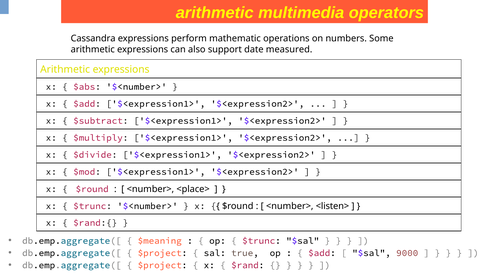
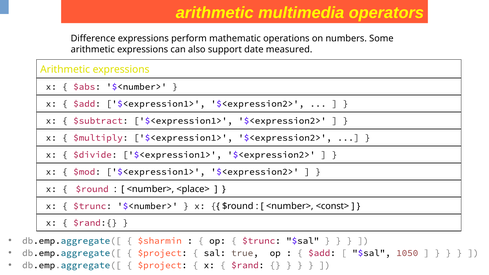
Cassandra: Cassandra -> Difference
<listen>: <listen> -> <const>
$meaning: $meaning -> $sharmin
9000: 9000 -> 1050
